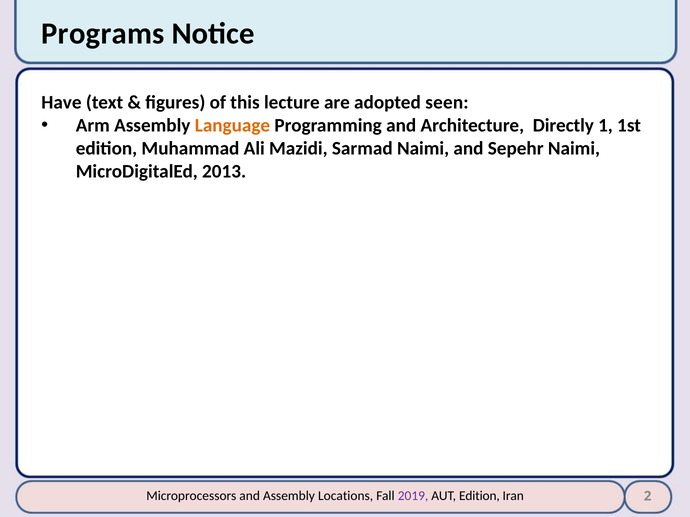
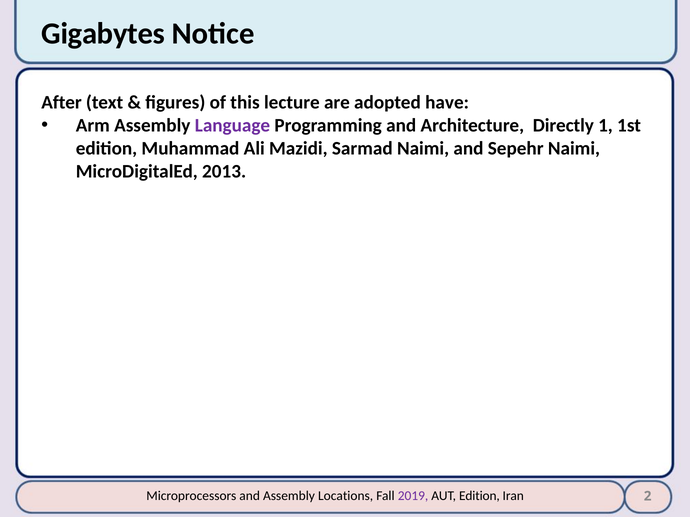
Programs: Programs -> Gigabytes
Have: Have -> After
seen: seen -> have
Language colour: orange -> purple
